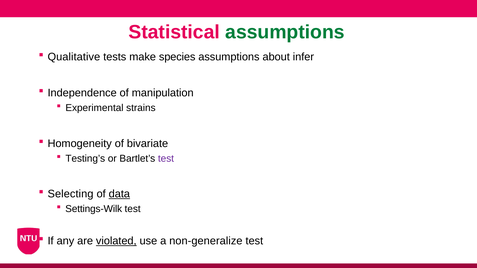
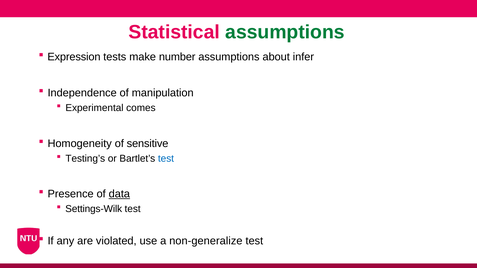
Qualitative: Qualitative -> Expression
species: species -> number
strains: strains -> comes
bivariate: bivariate -> sensitive
test at (166, 159) colour: purple -> blue
Selecting: Selecting -> Presence
violated underline: present -> none
